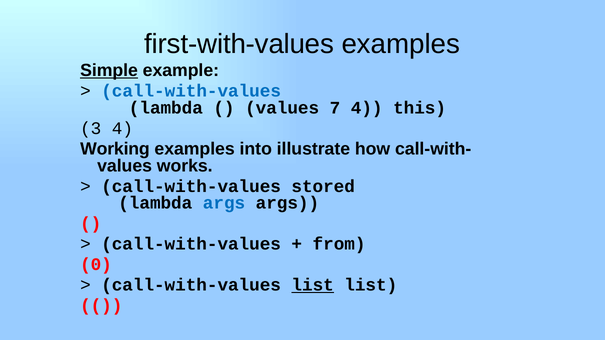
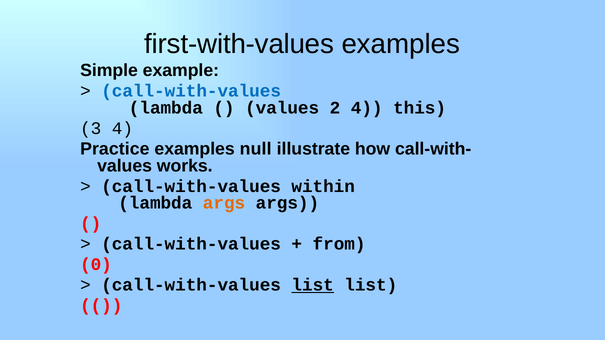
Simple underline: present -> none
7: 7 -> 2
Working: Working -> Practice
into: into -> null
stored: stored -> within
args at (224, 203) colour: blue -> orange
